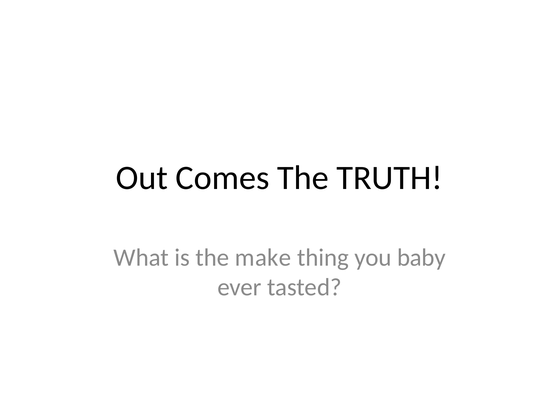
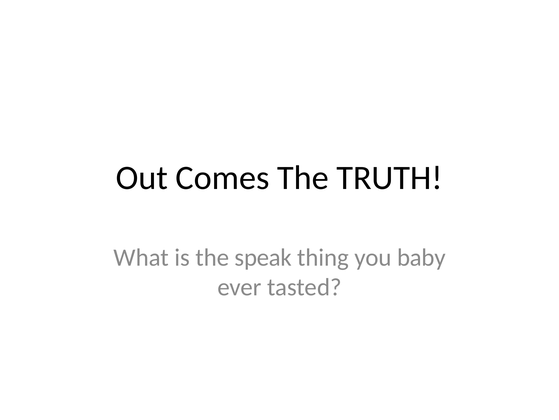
make: make -> speak
